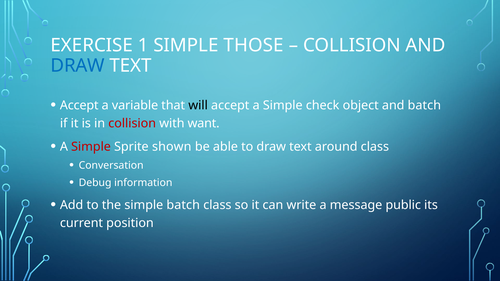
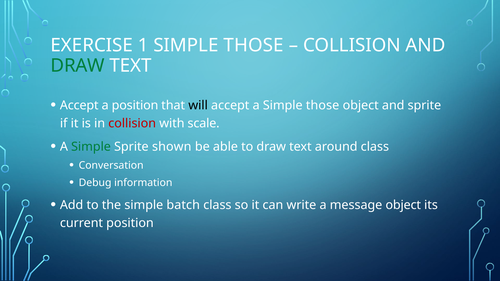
DRAW at (78, 66) colour: blue -> green
a variable: variable -> position
a Simple check: check -> those
and batch: batch -> sprite
want: want -> scale
Simple at (91, 147) colour: red -> green
message public: public -> object
